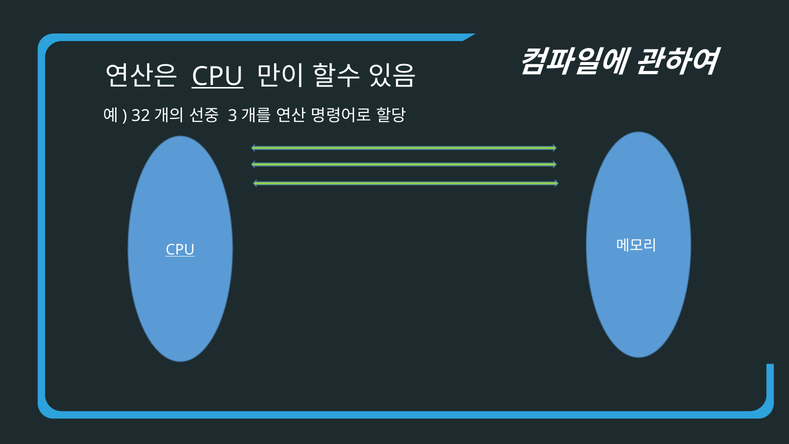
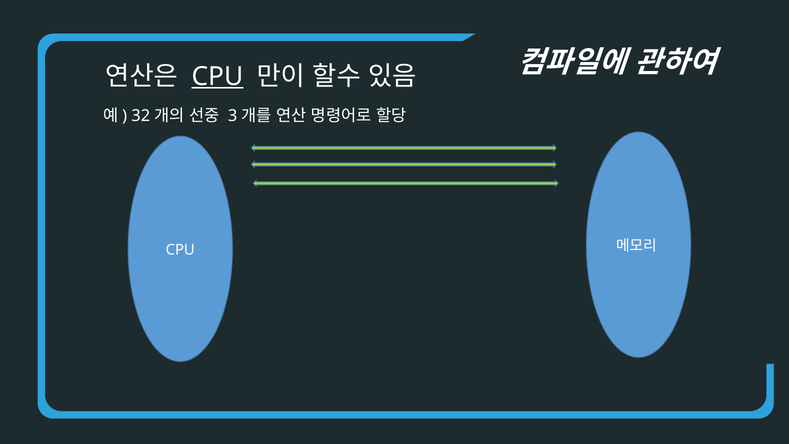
CPU at (180, 250) underline: present -> none
